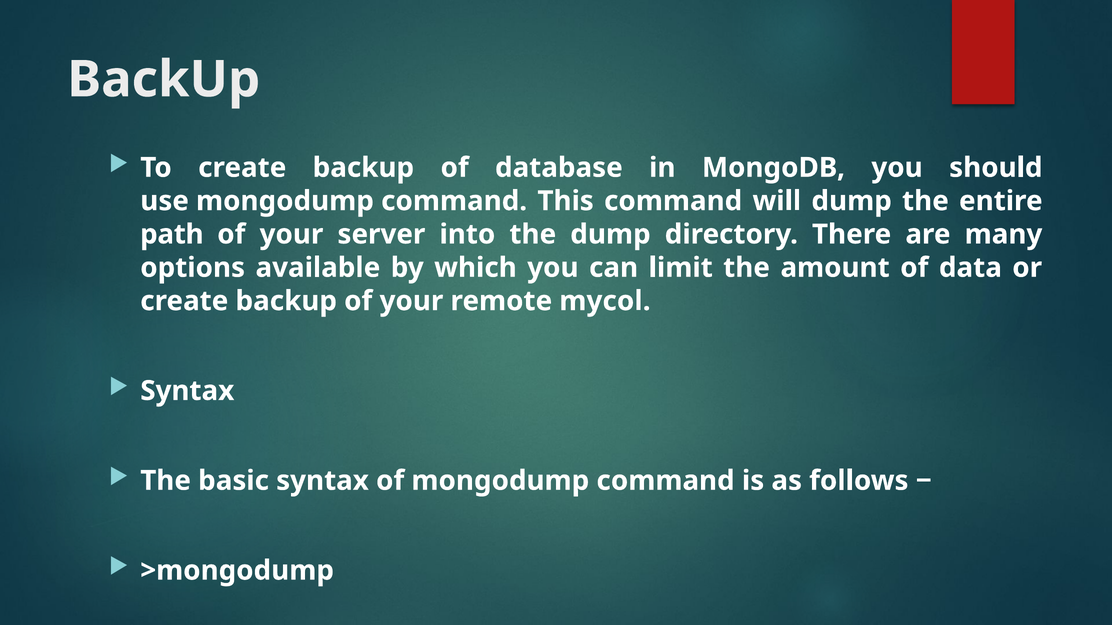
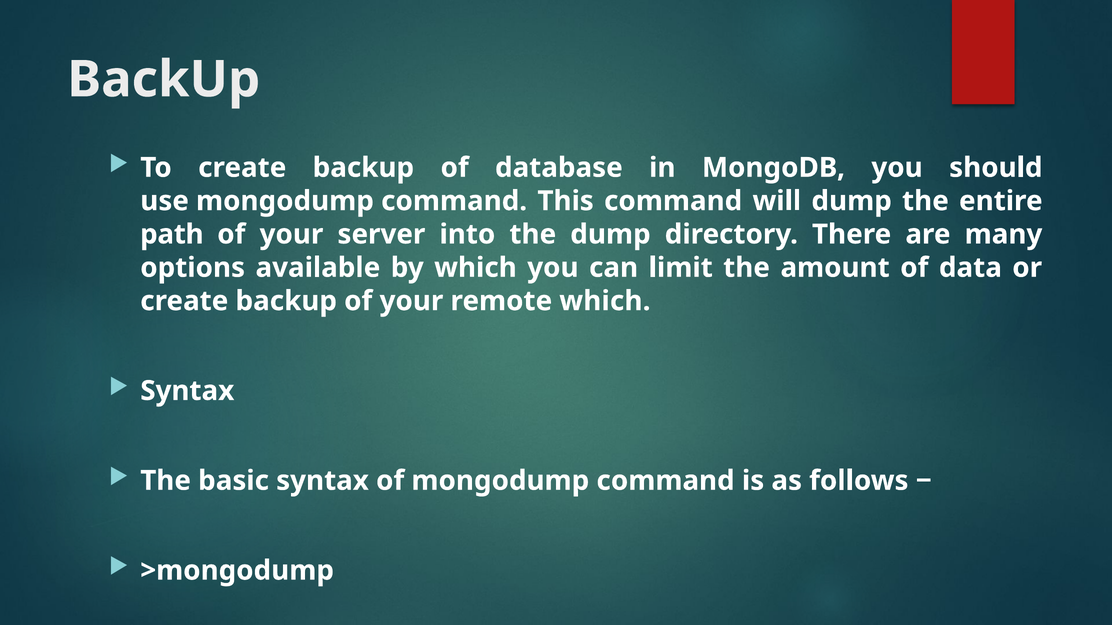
remote mycol: mycol -> which
